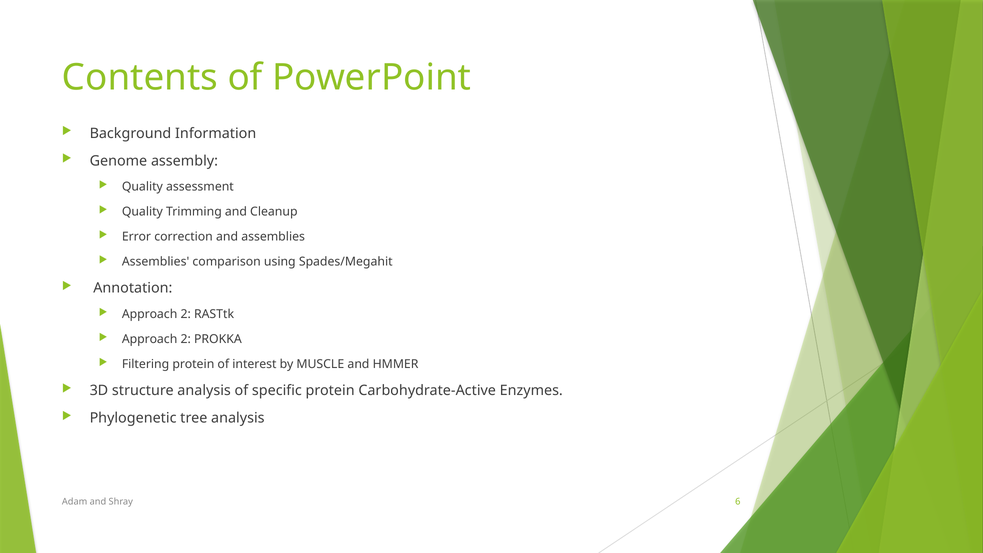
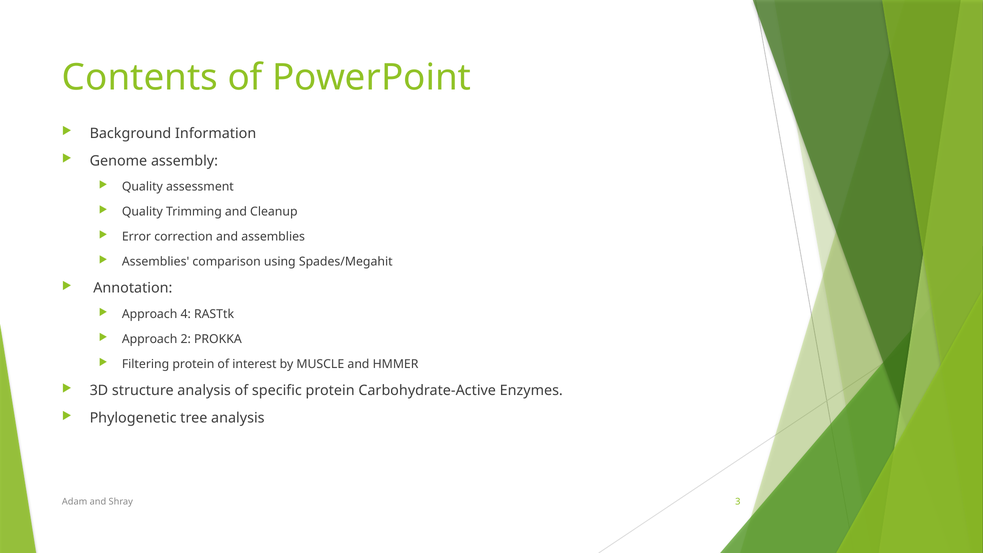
2 at (186, 314): 2 -> 4
6: 6 -> 3
